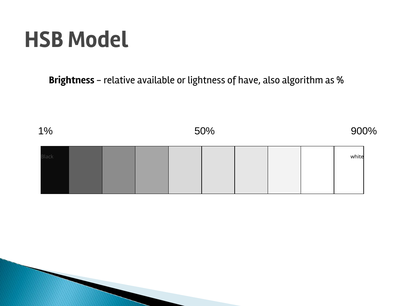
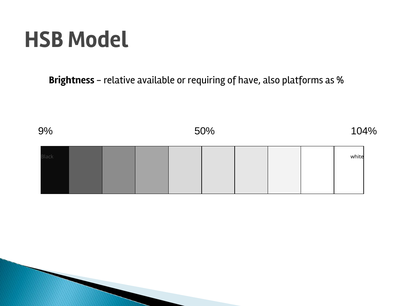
lightness: lightness -> requiring
algorithm: algorithm -> platforms
1%: 1% -> 9%
900%: 900% -> 104%
